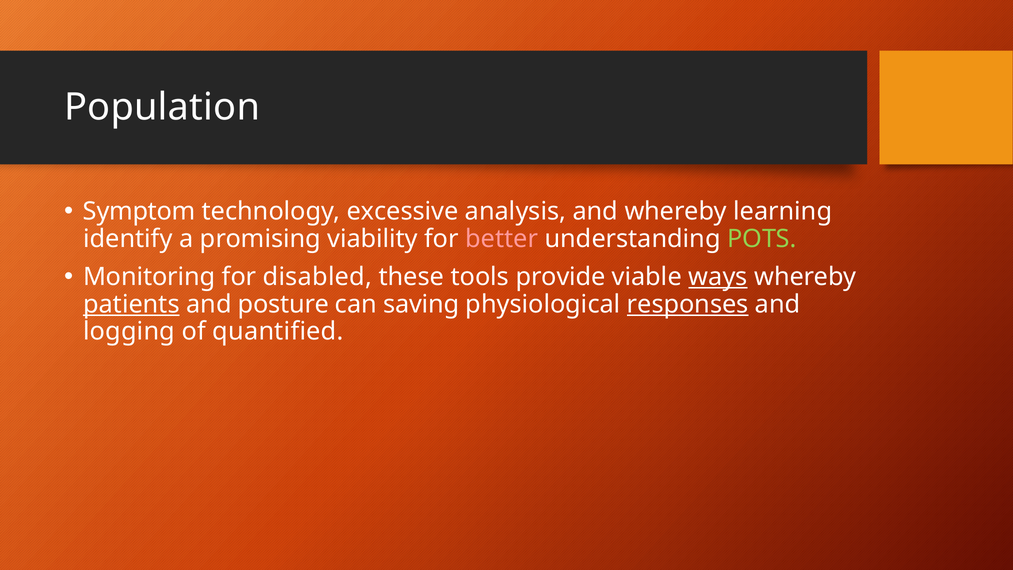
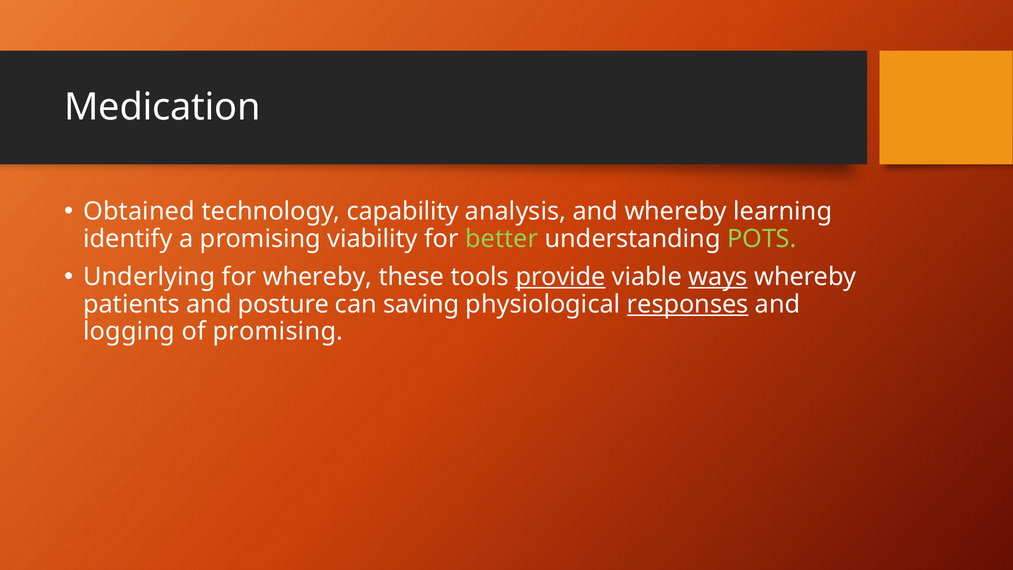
Population: Population -> Medication
Symptom: Symptom -> Obtained
excessive: excessive -> capability
better colour: pink -> light green
Monitoring: Monitoring -> Underlying
for disabled: disabled -> whereby
provide underline: none -> present
patients underline: present -> none
of quantified: quantified -> promising
